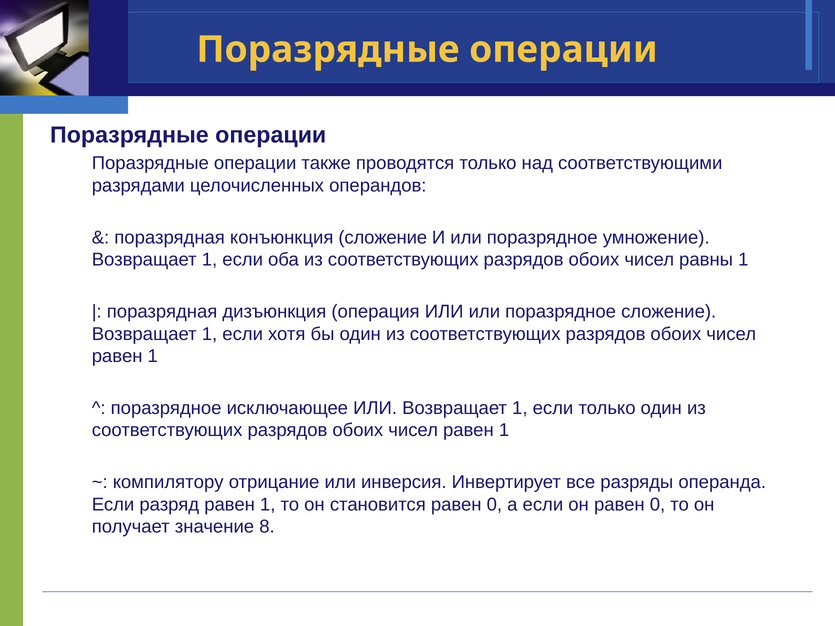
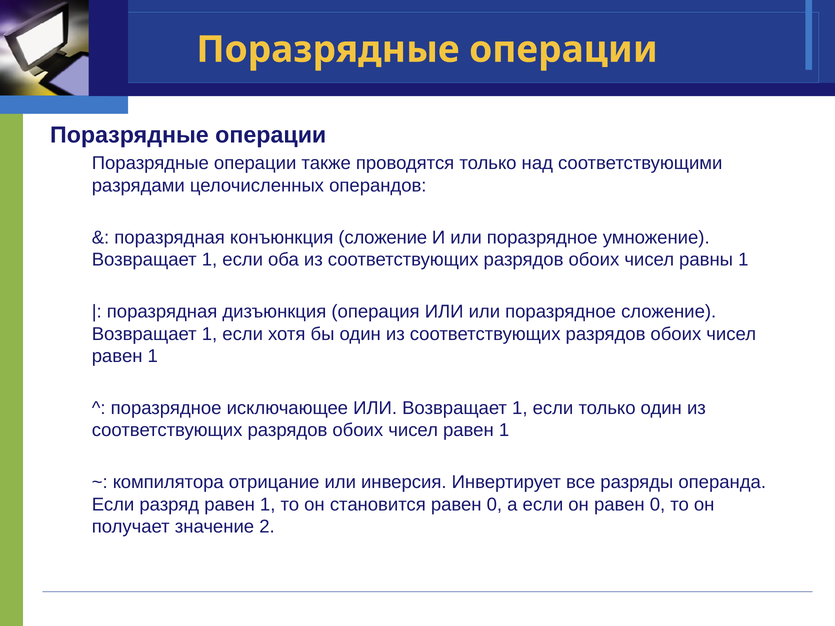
компилятору: компилятору -> компилятора
8: 8 -> 2
